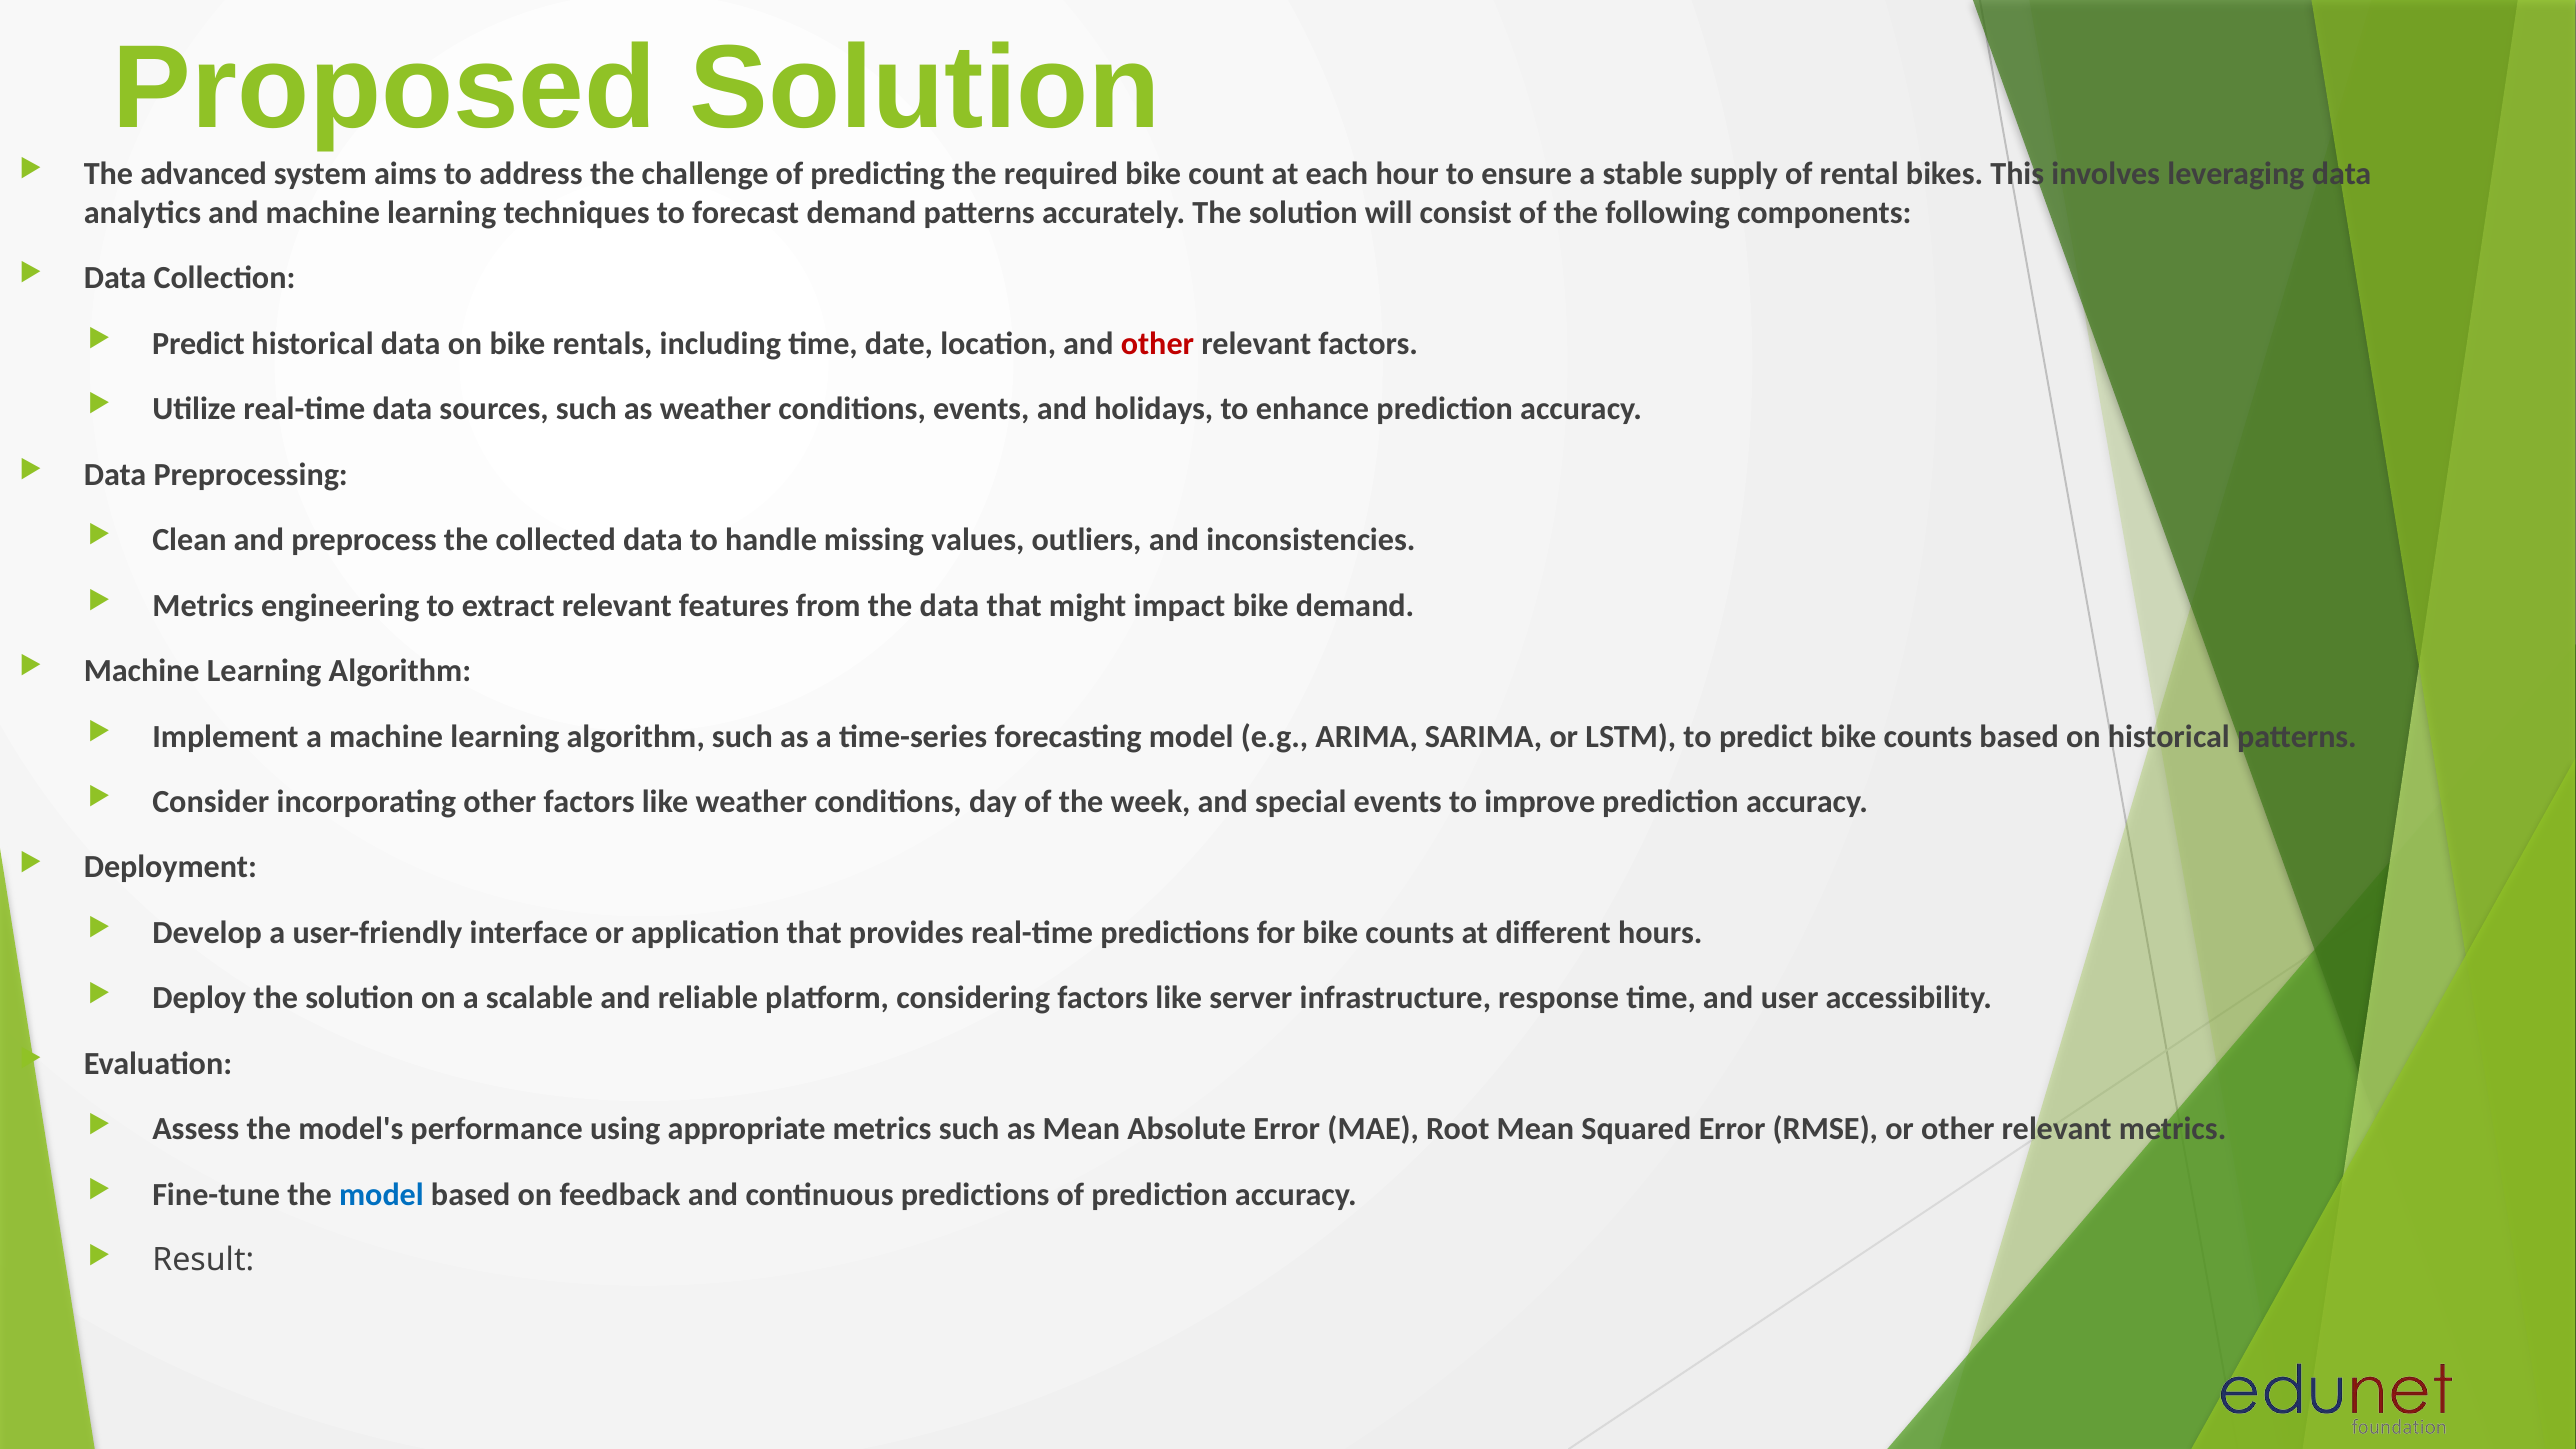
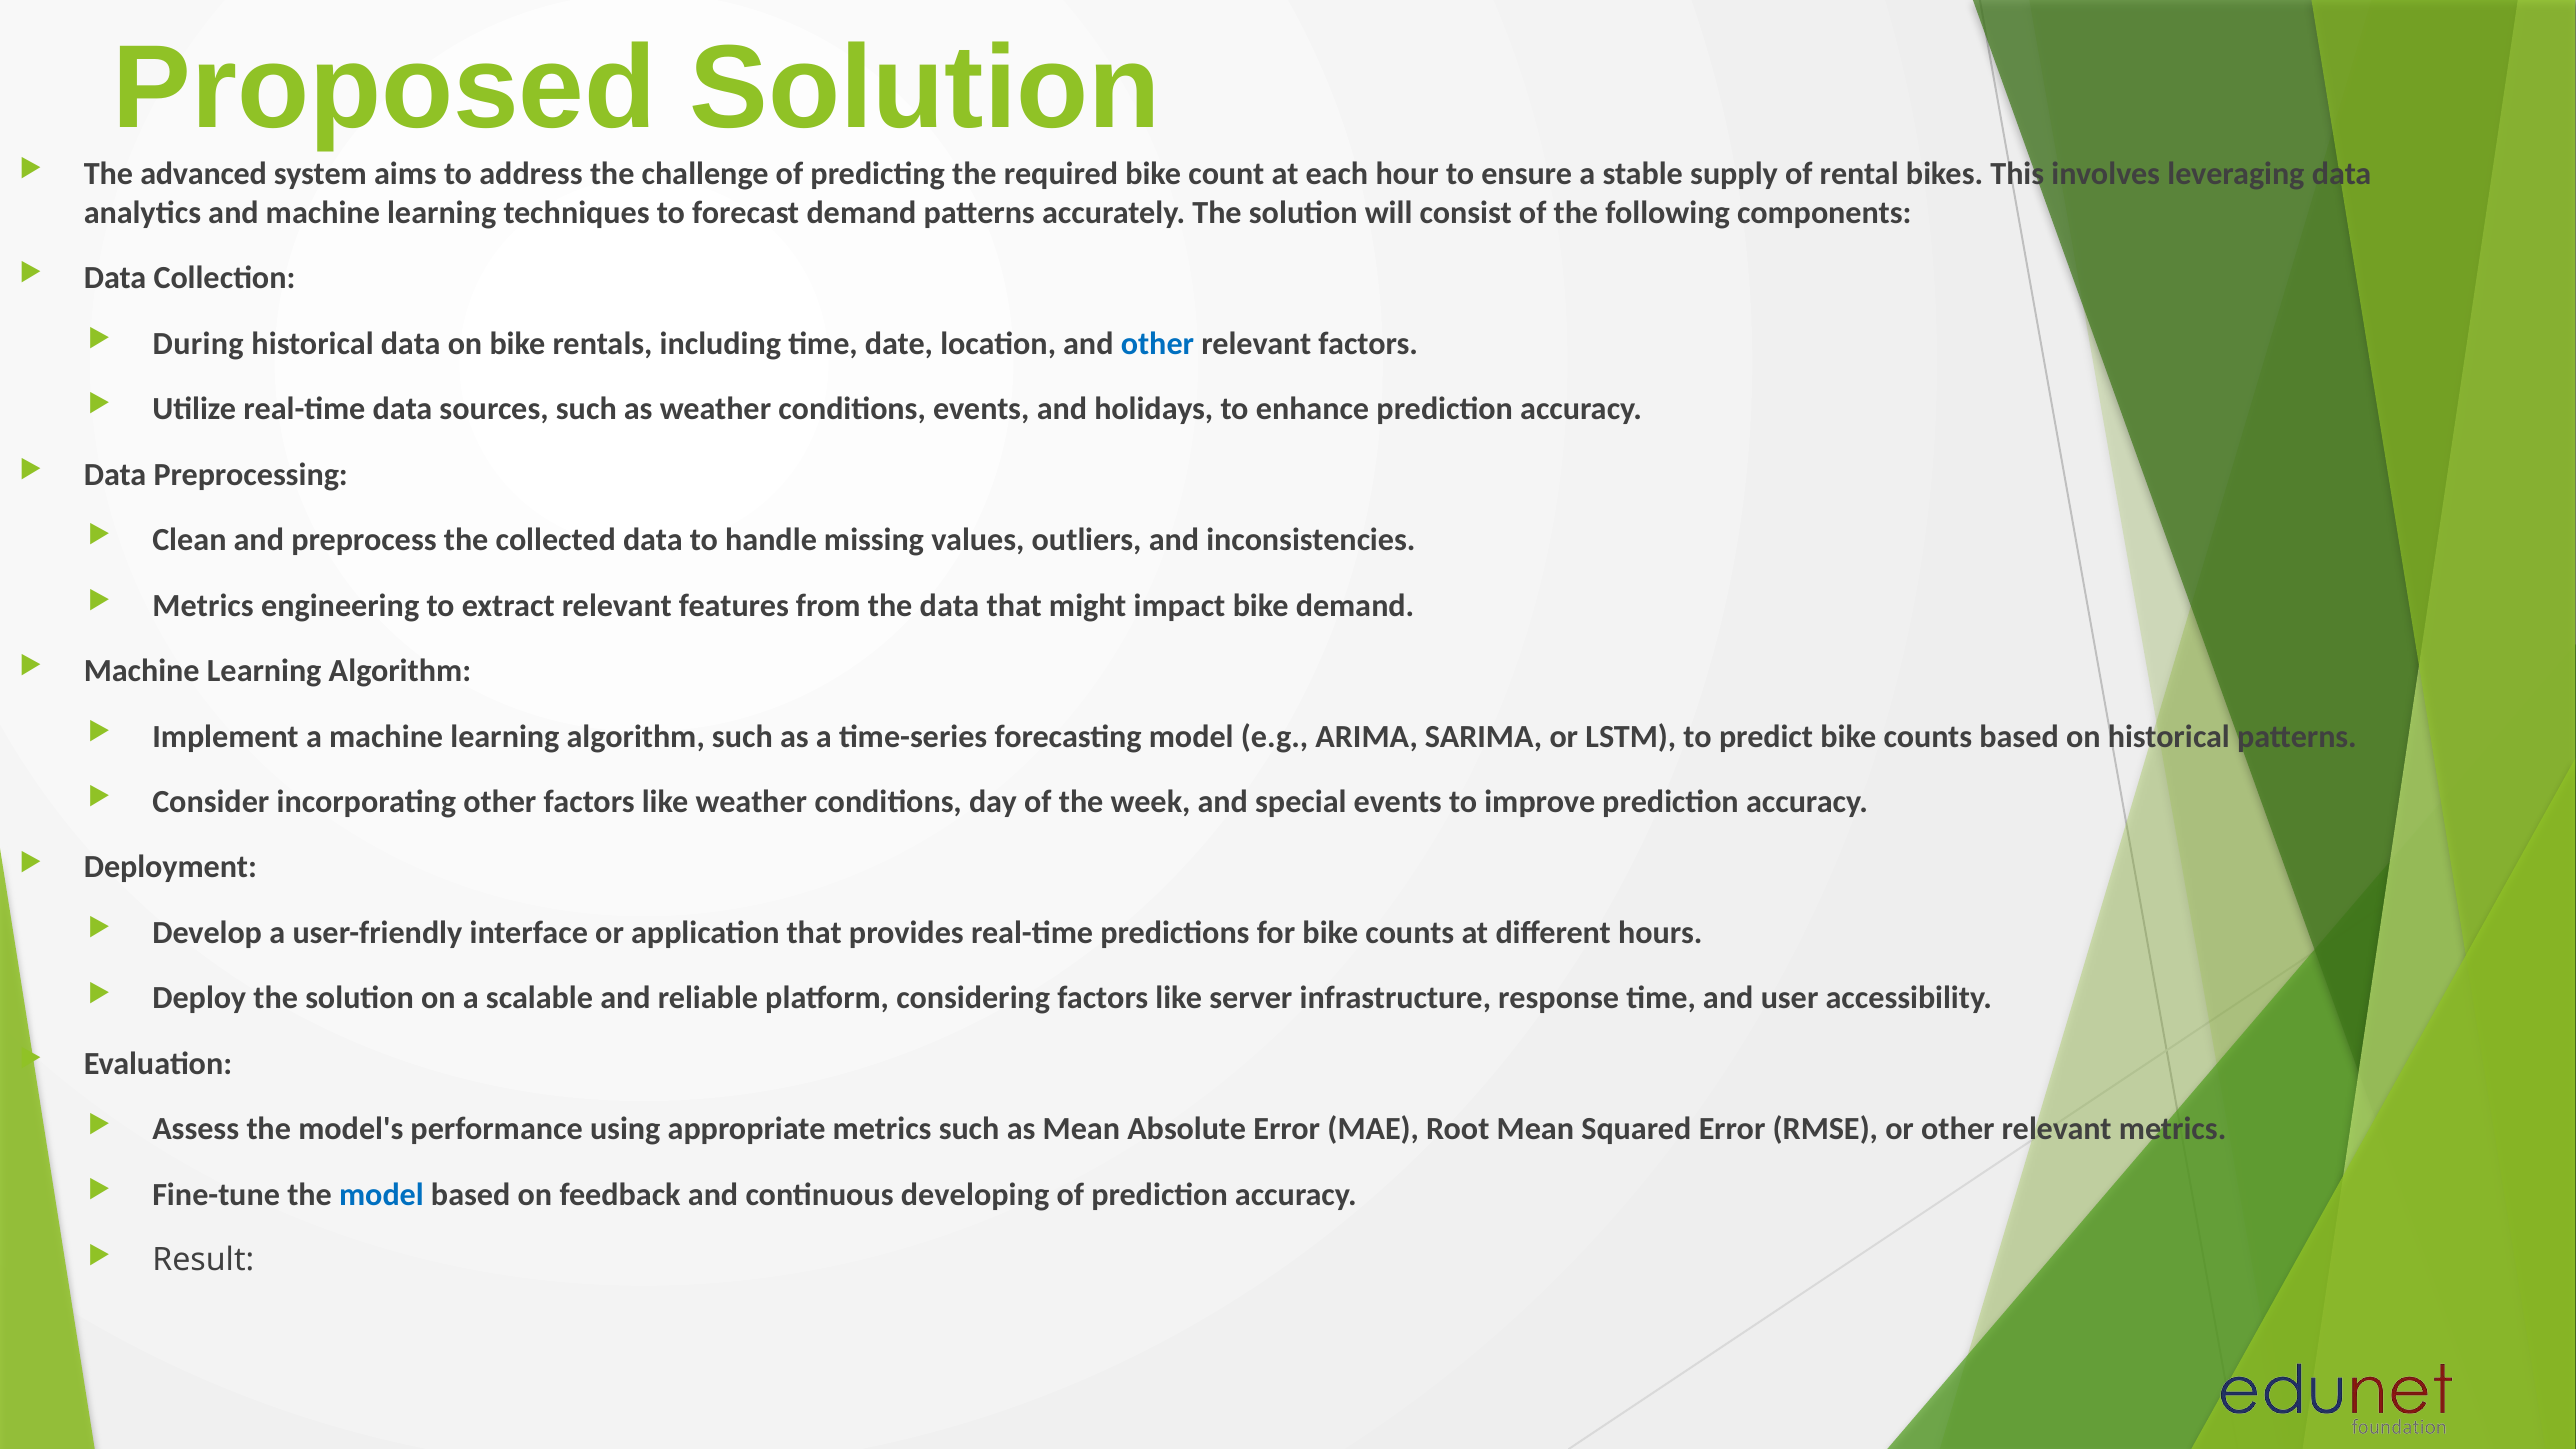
Predict at (198, 343): Predict -> During
other at (1157, 343) colour: red -> blue
continuous predictions: predictions -> developing
